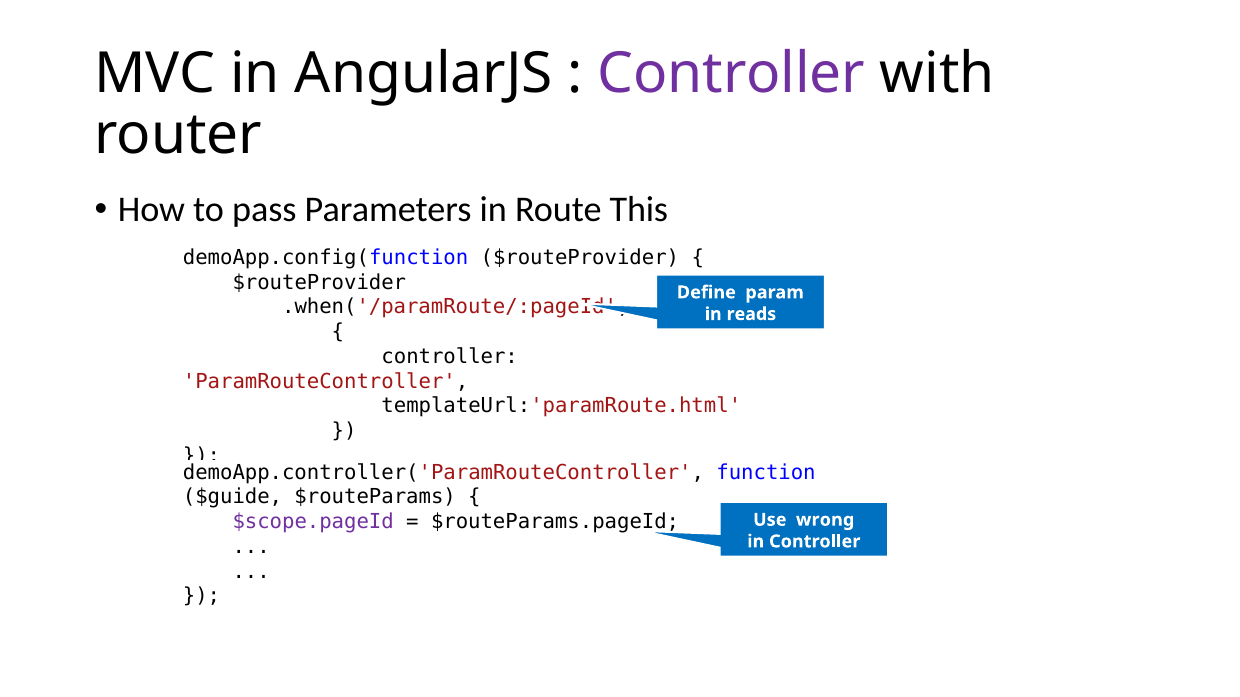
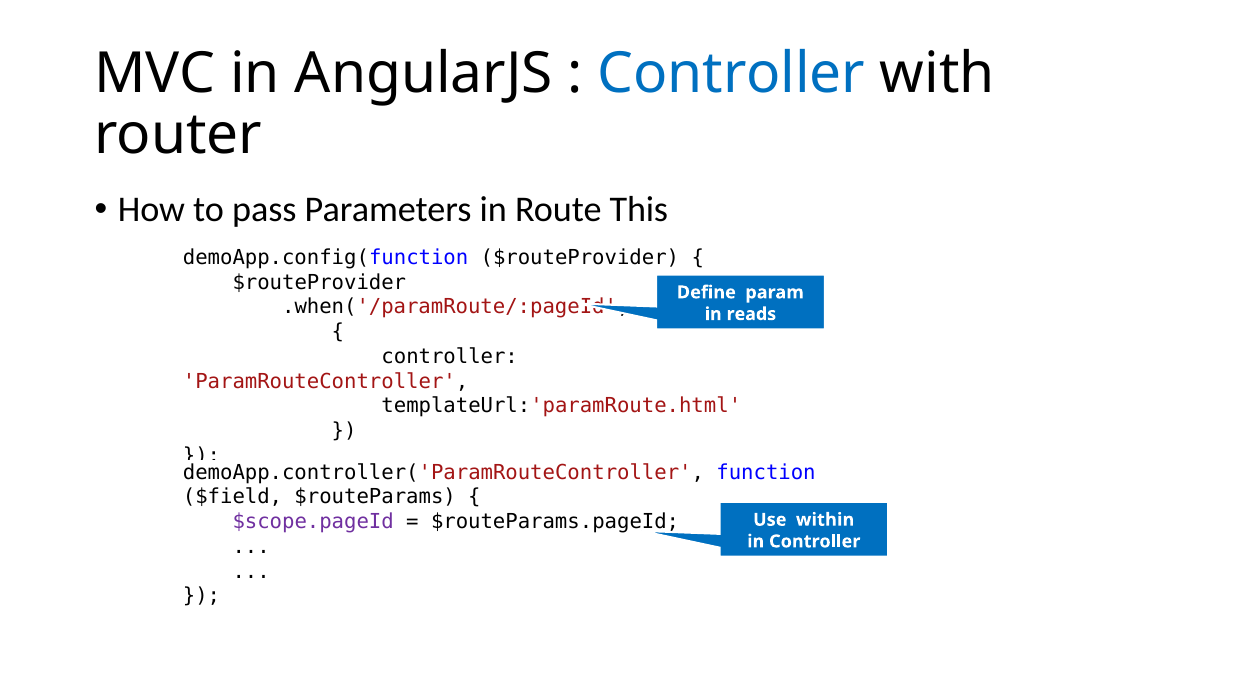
Controller at (732, 73) colour: purple -> blue
$guide: $guide -> $field
wrong: wrong -> within
